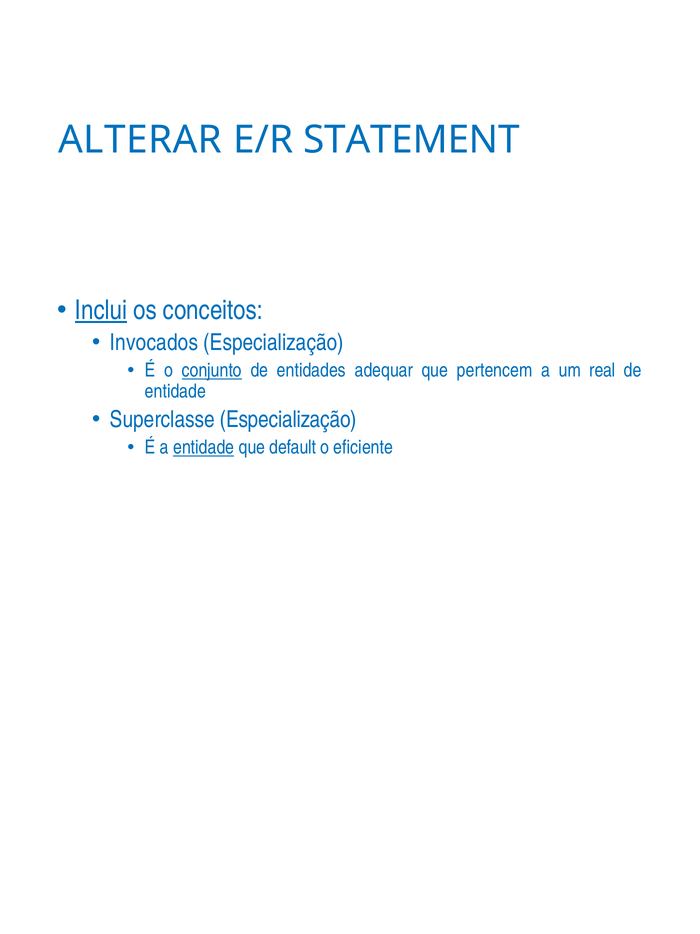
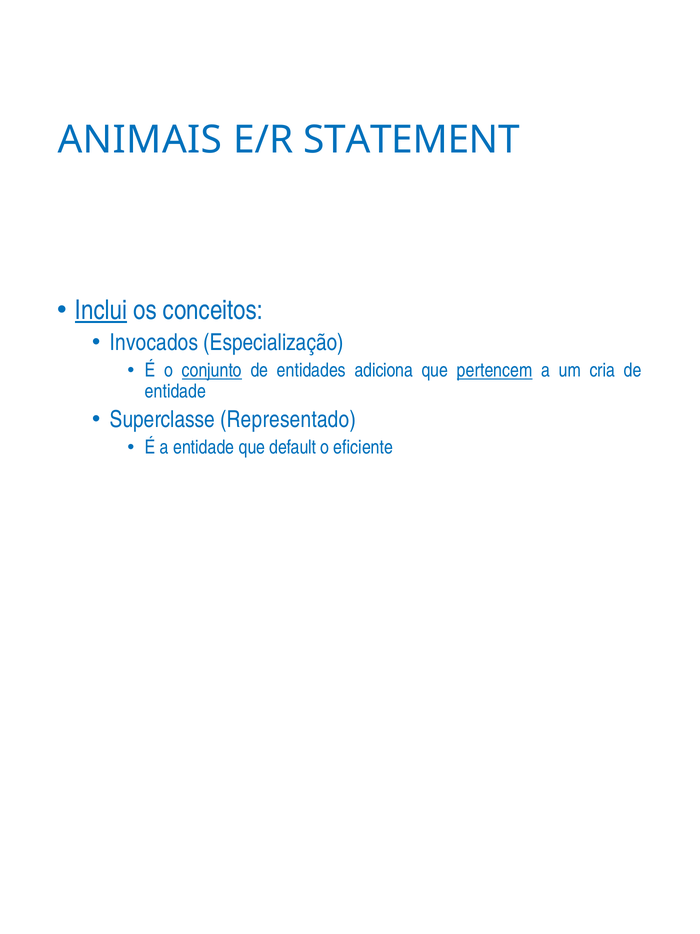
ALTERAR: ALTERAR -> ANIMAIS
adequar: adequar -> adiciona
pertencem underline: none -> present
real: real -> cria
Superclasse Especialização: Especialização -> Representado
entidade at (204, 447) underline: present -> none
